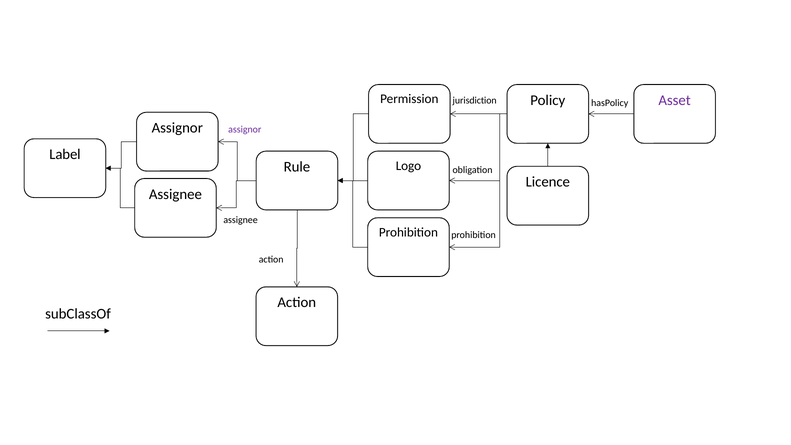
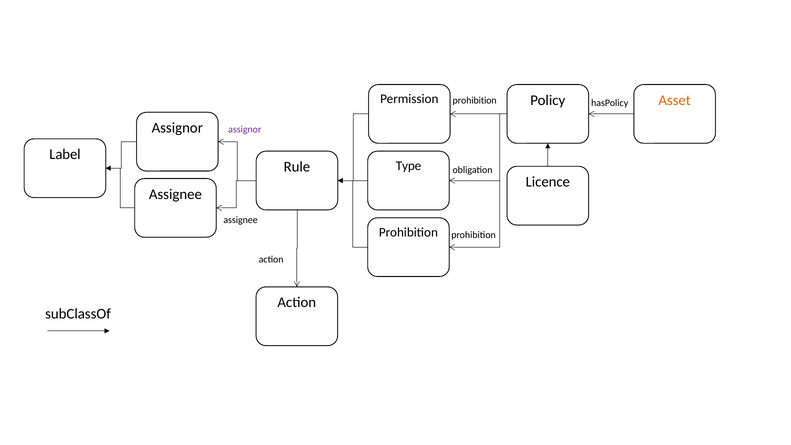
Asset colour: purple -> orange
jurisdiction at (475, 101): jurisdiction -> prohibition
Logo: Logo -> Type
